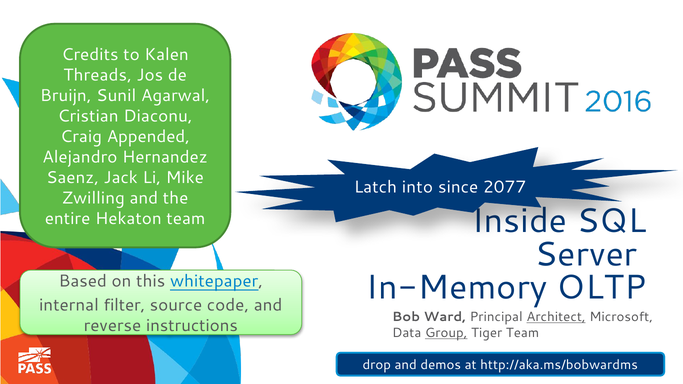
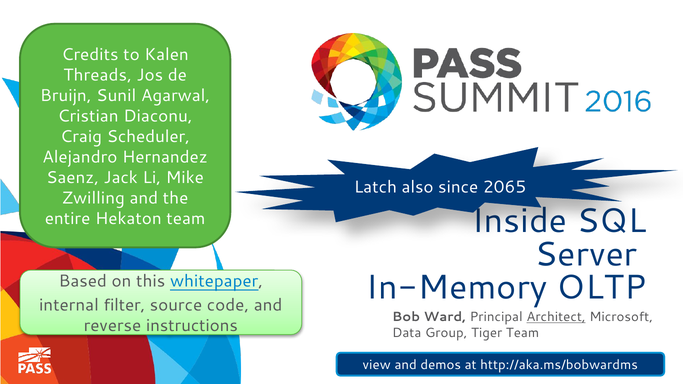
Appended: Appended -> Scheduler
into: into -> also
2077: 2077 -> 2065
Group underline: present -> none
drop: drop -> view
